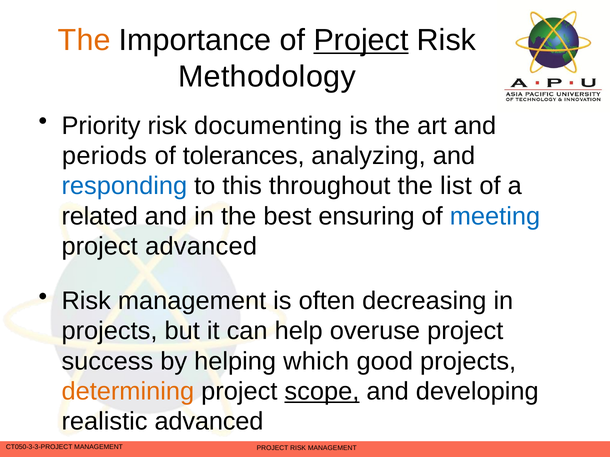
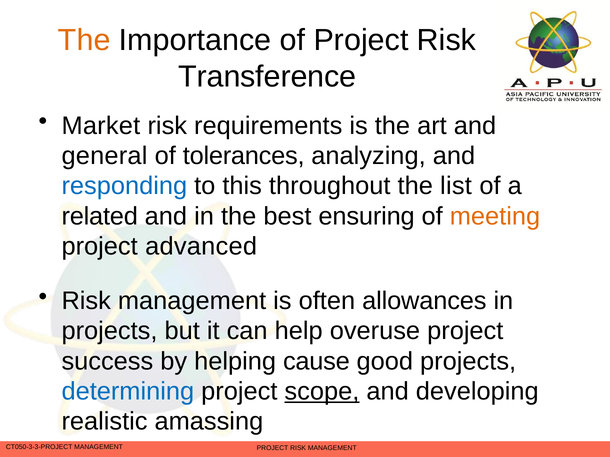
Project at (361, 40) underline: present -> none
Methodology: Methodology -> Transference
Priority: Priority -> Market
documenting: documenting -> requirements
periods: periods -> general
meeting colour: blue -> orange
decreasing: decreasing -> allowances
which: which -> cause
determining colour: orange -> blue
realistic advanced: advanced -> amassing
